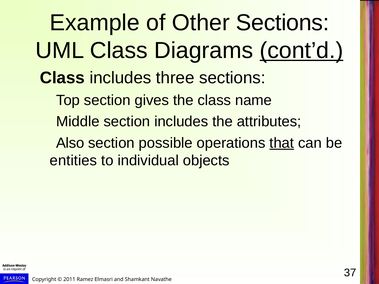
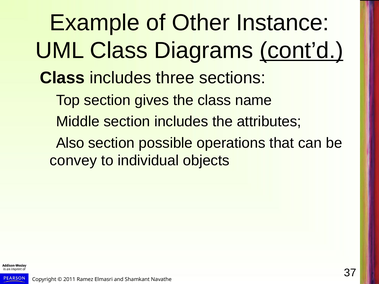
Other Sections: Sections -> Instance
that underline: present -> none
entities: entities -> convey
